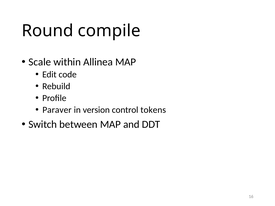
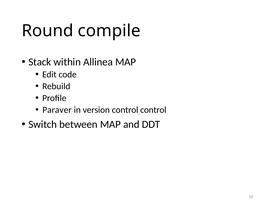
Scale: Scale -> Stack
control tokens: tokens -> control
